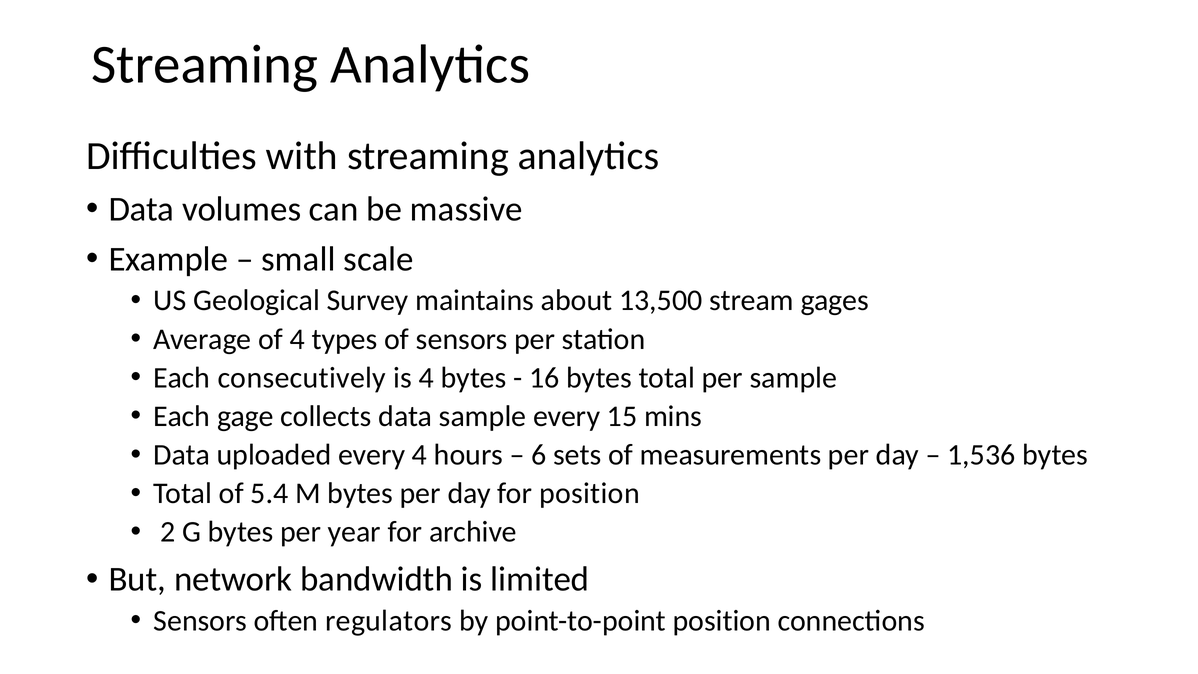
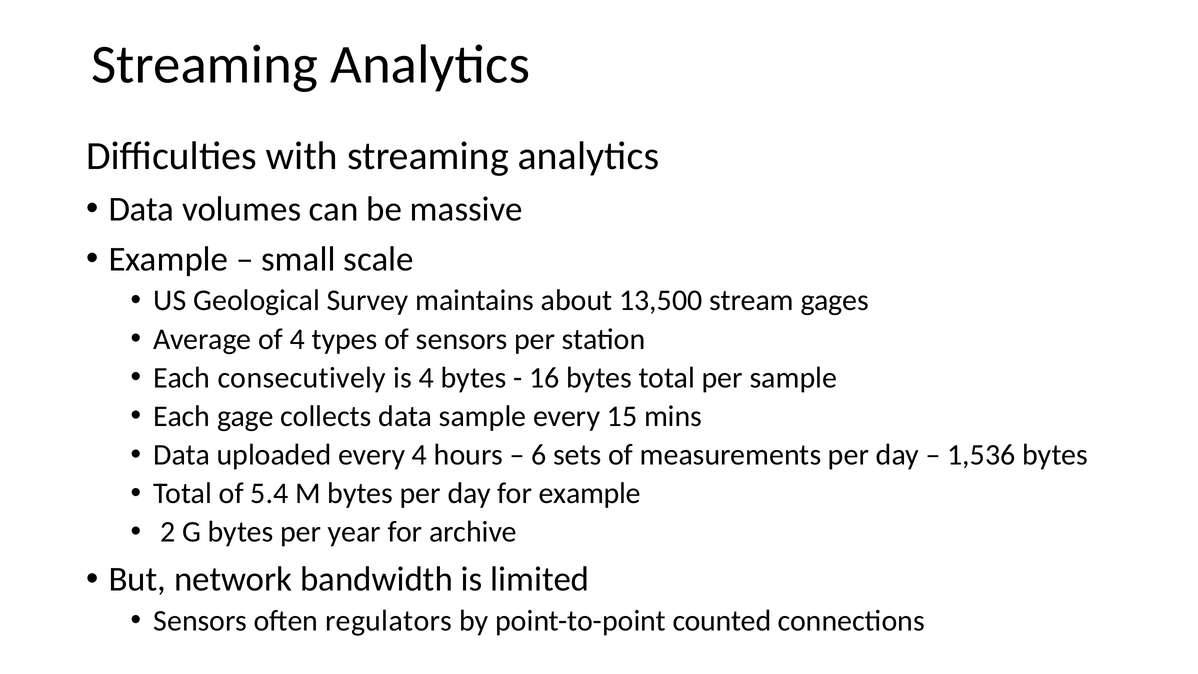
for position: position -> example
point-to-point position: position -> counted
